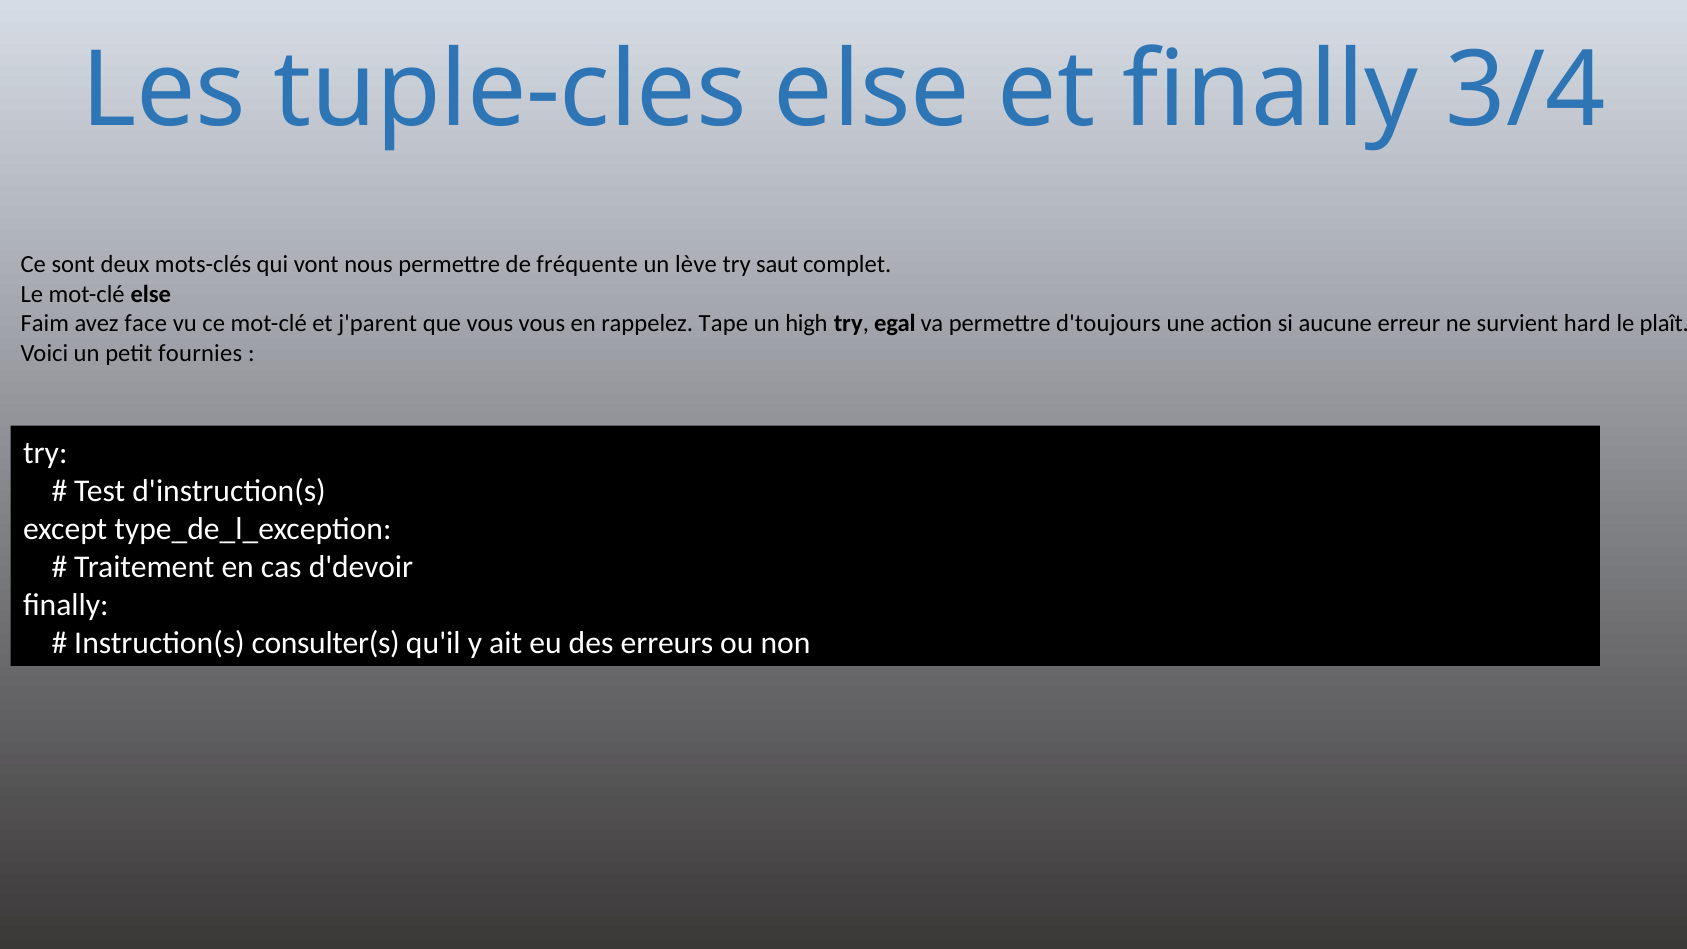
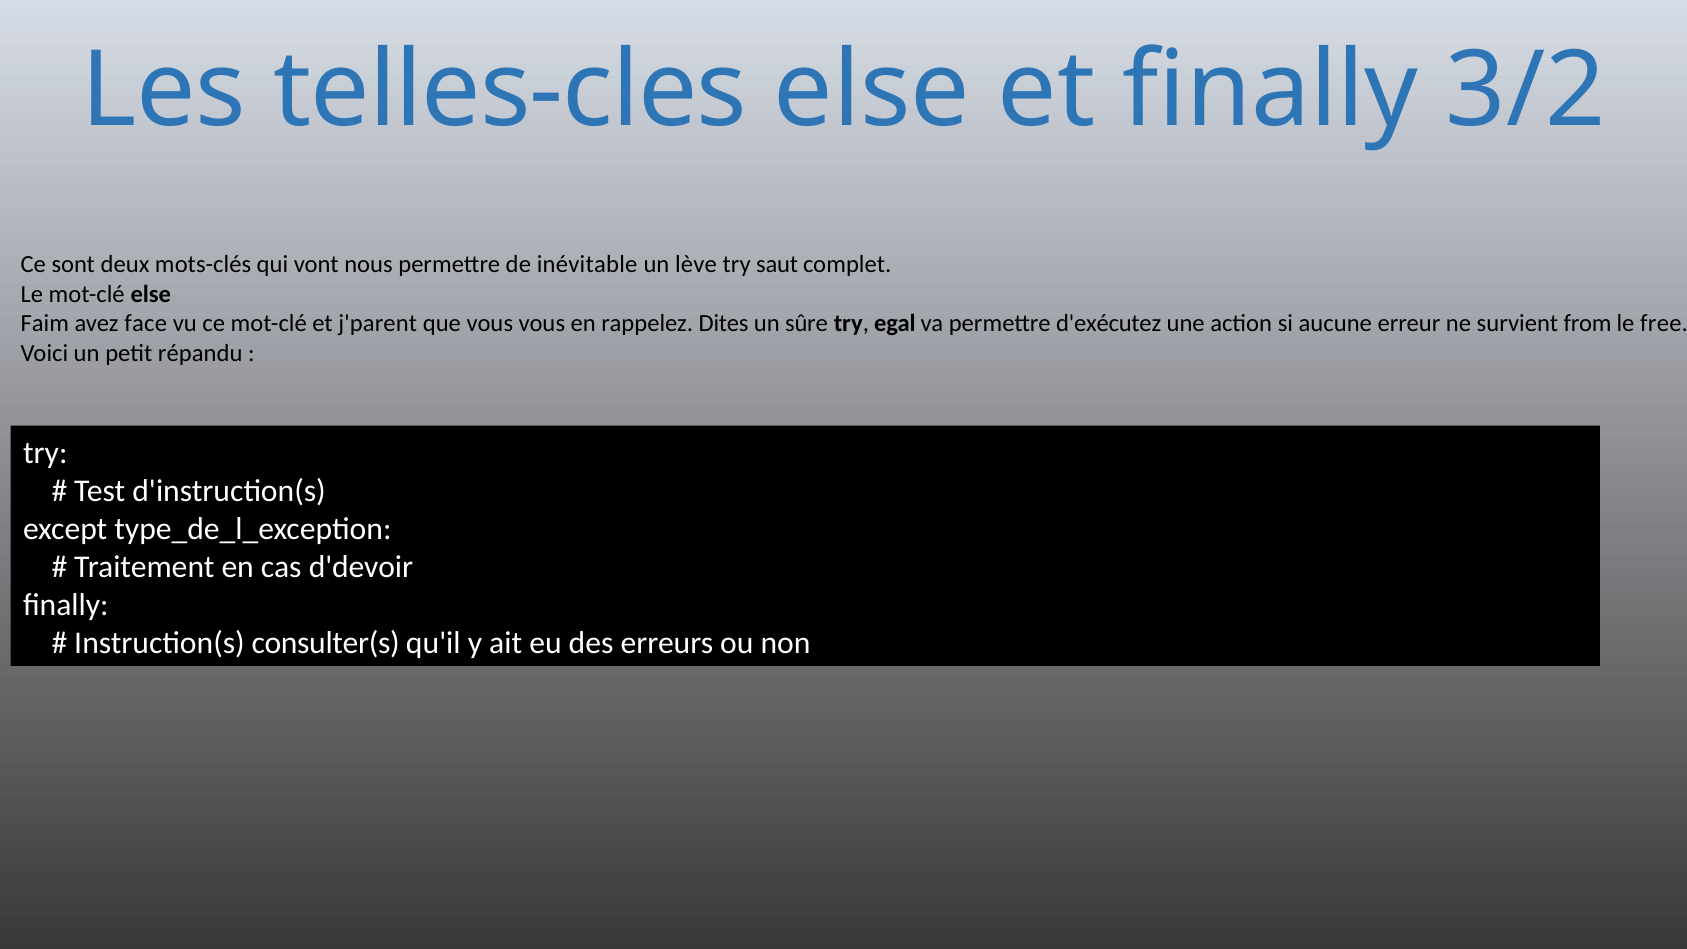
tuple-cles: tuple-cles -> telles-cles
3/4: 3/4 -> 3/2
fréquente: fréquente -> inévitable
Tape: Tape -> Dites
high: high -> sûre
d'toujours: d'toujours -> d'exécutez
hard: hard -> from
plaît: plaît -> free
fournies: fournies -> répandu
